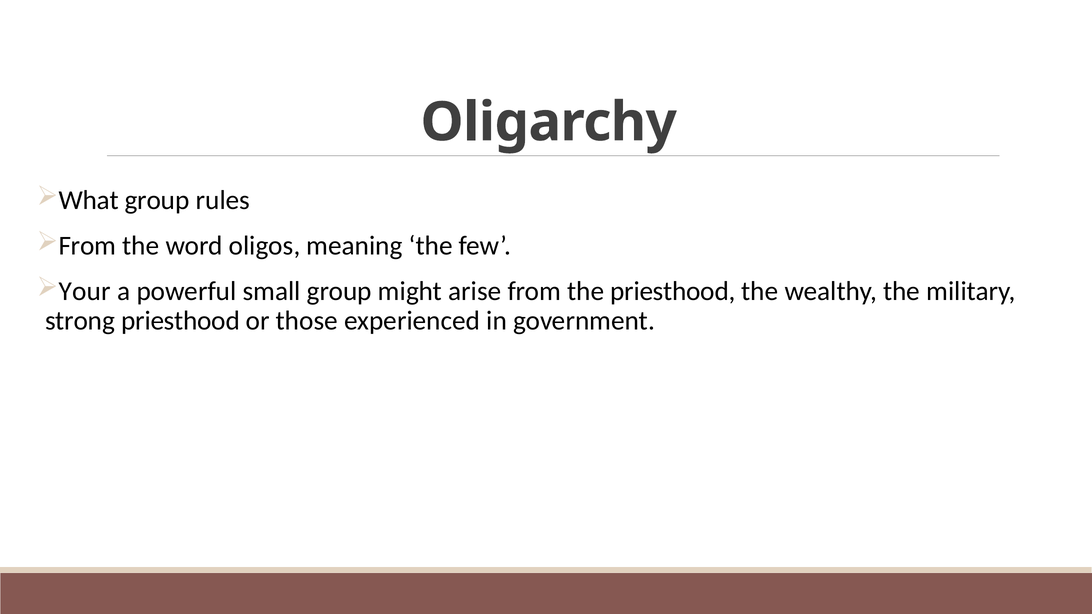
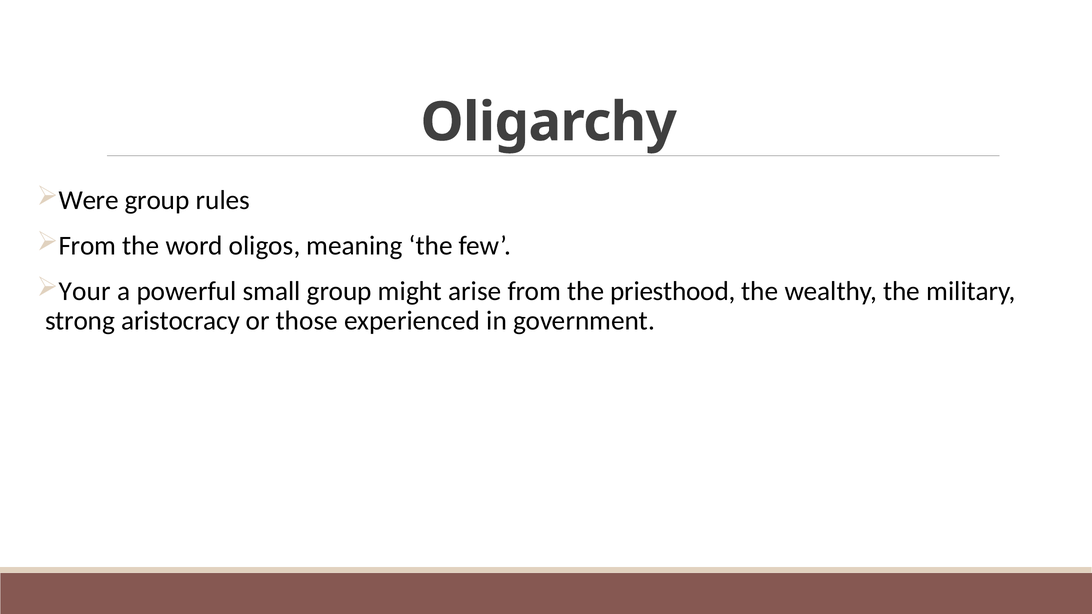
What: What -> Were
strong priesthood: priesthood -> aristocracy
